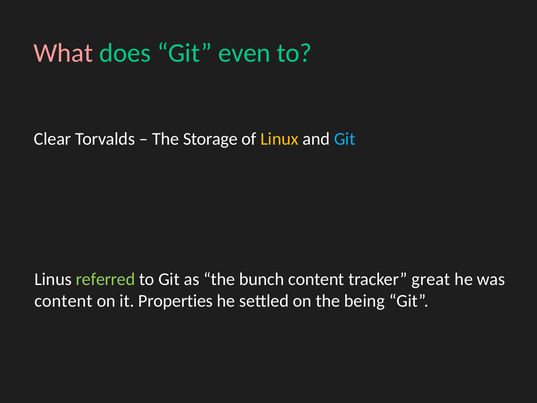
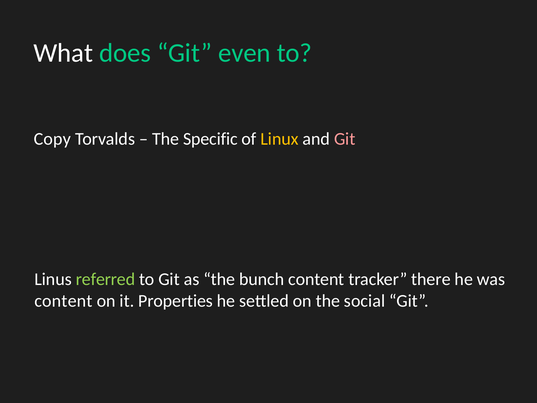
What colour: pink -> white
Clear: Clear -> Copy
Storage: Storage -> Specific
Git at (345, 139) colour: light blue -> pink
great: great -> there
being: being -> social
